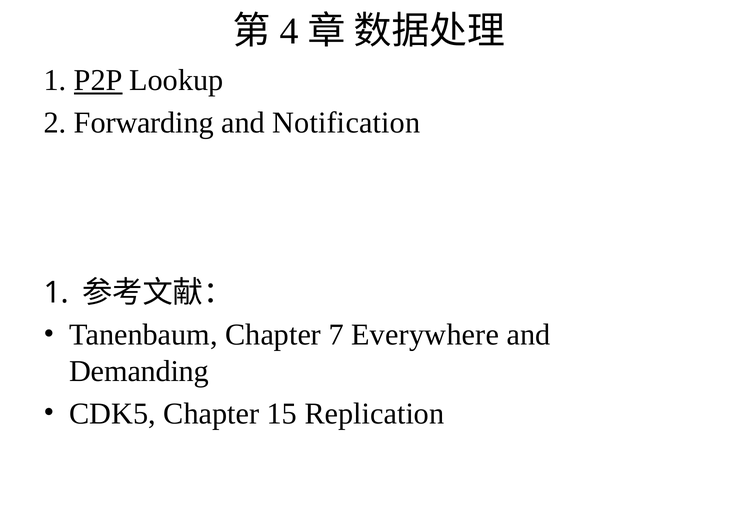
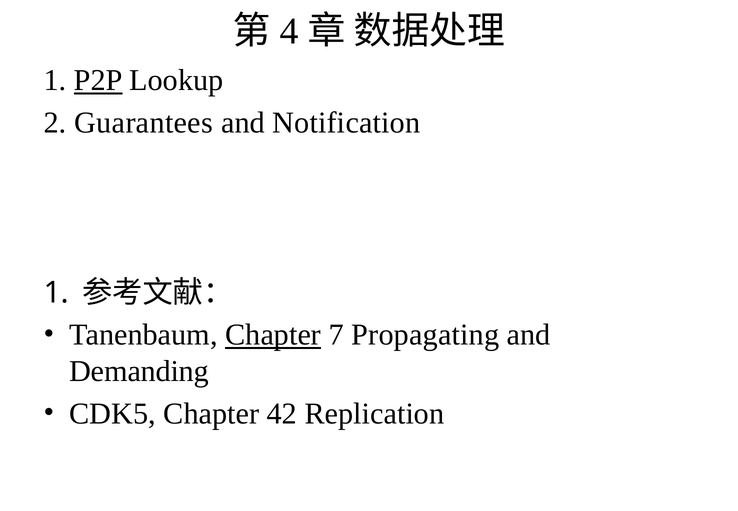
Forwarding: Forwarding -> Guarantees
Chapter at (273, 335) underline: none -> present
Everywhere: Everywhere -> Propagating
15: 15 -> 42
